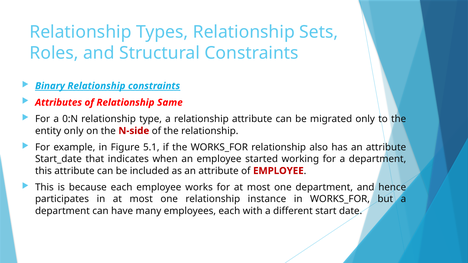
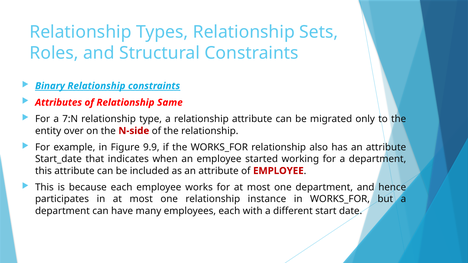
0:N: 0:N -> 7:N
entity only: only -> over
5.1: 5.1 -> 9.9
